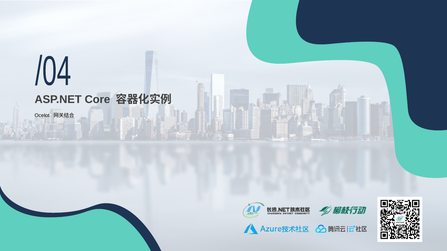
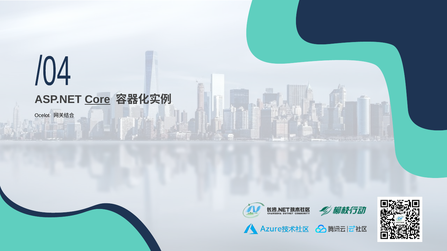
Core underline: none -> present
